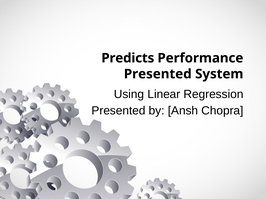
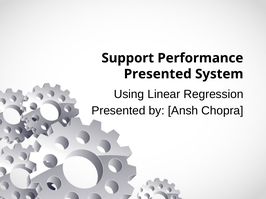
Predicts: Predicts -> Support
